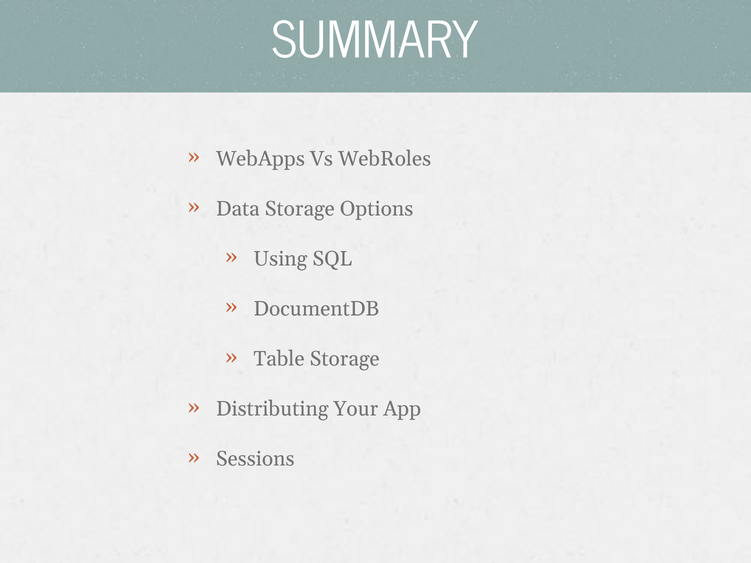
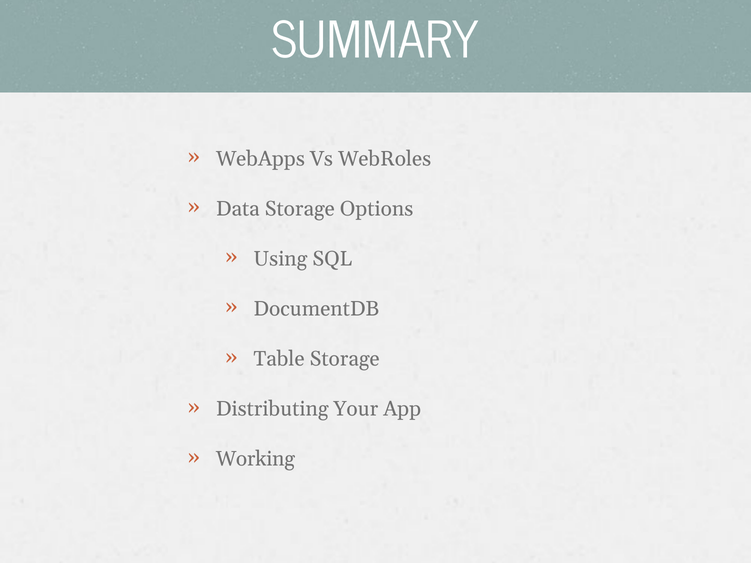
Sessions: Sessions -> Working
